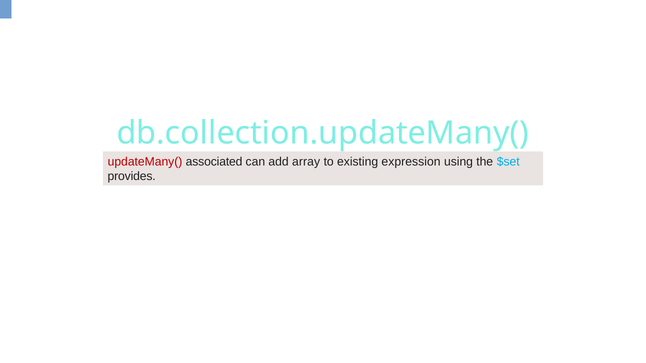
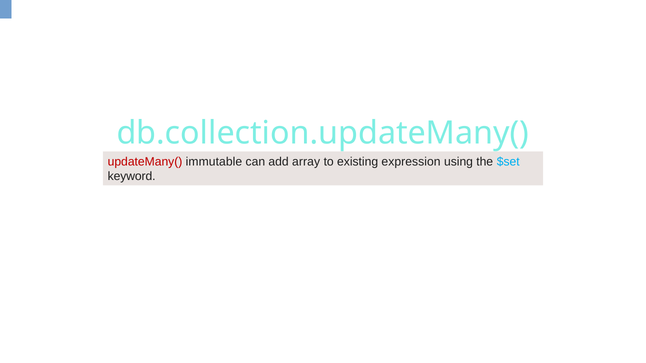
associated: associated -> immutable
provides: provides -> keyword
